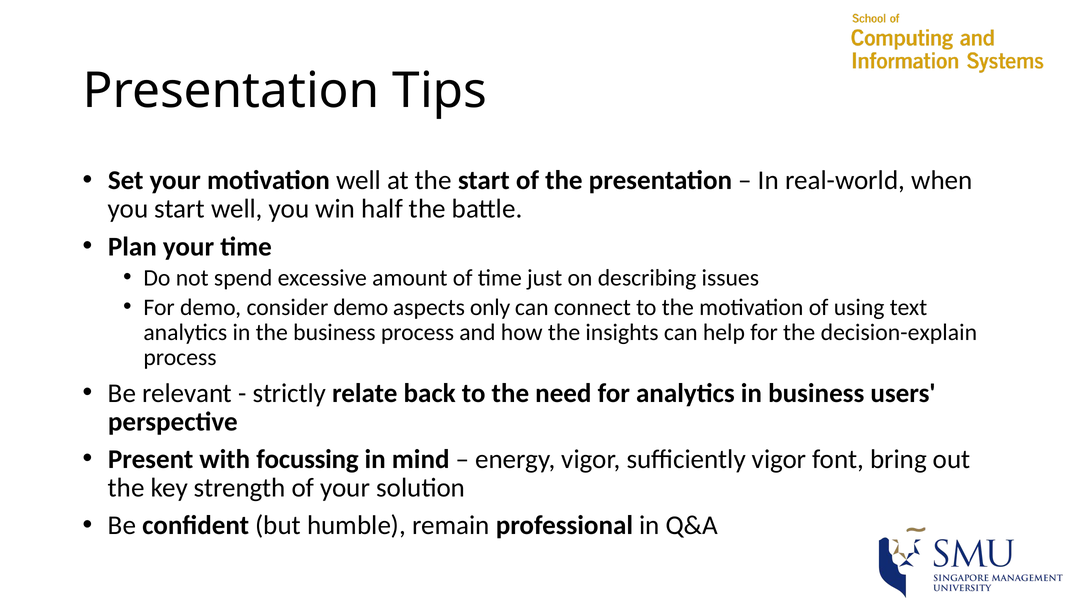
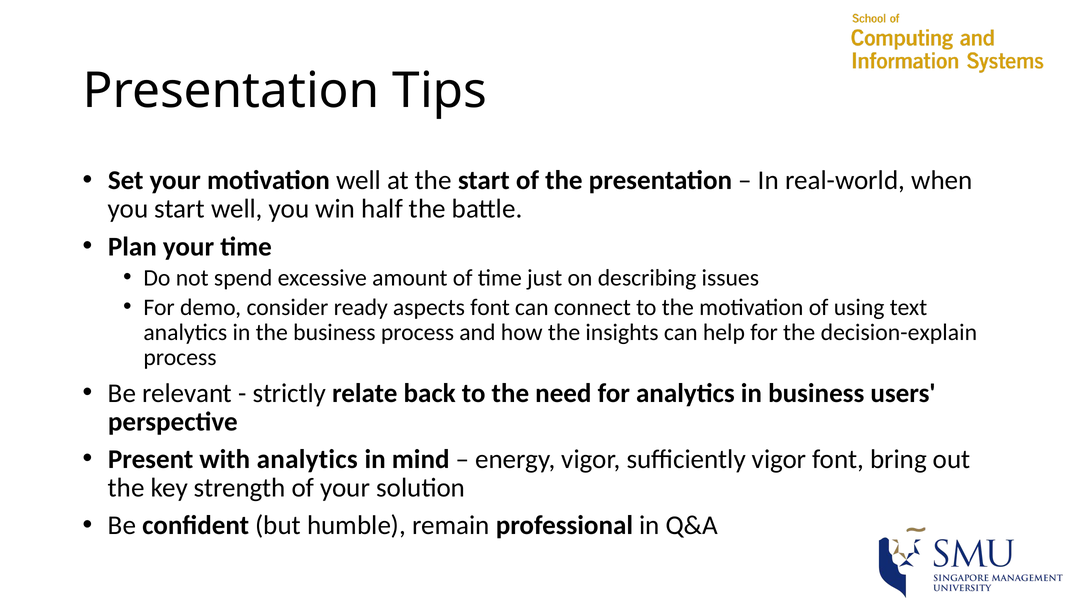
consider demo: demo -> ready
aspects only: only -> font
with focussing: focussing -> analytics
